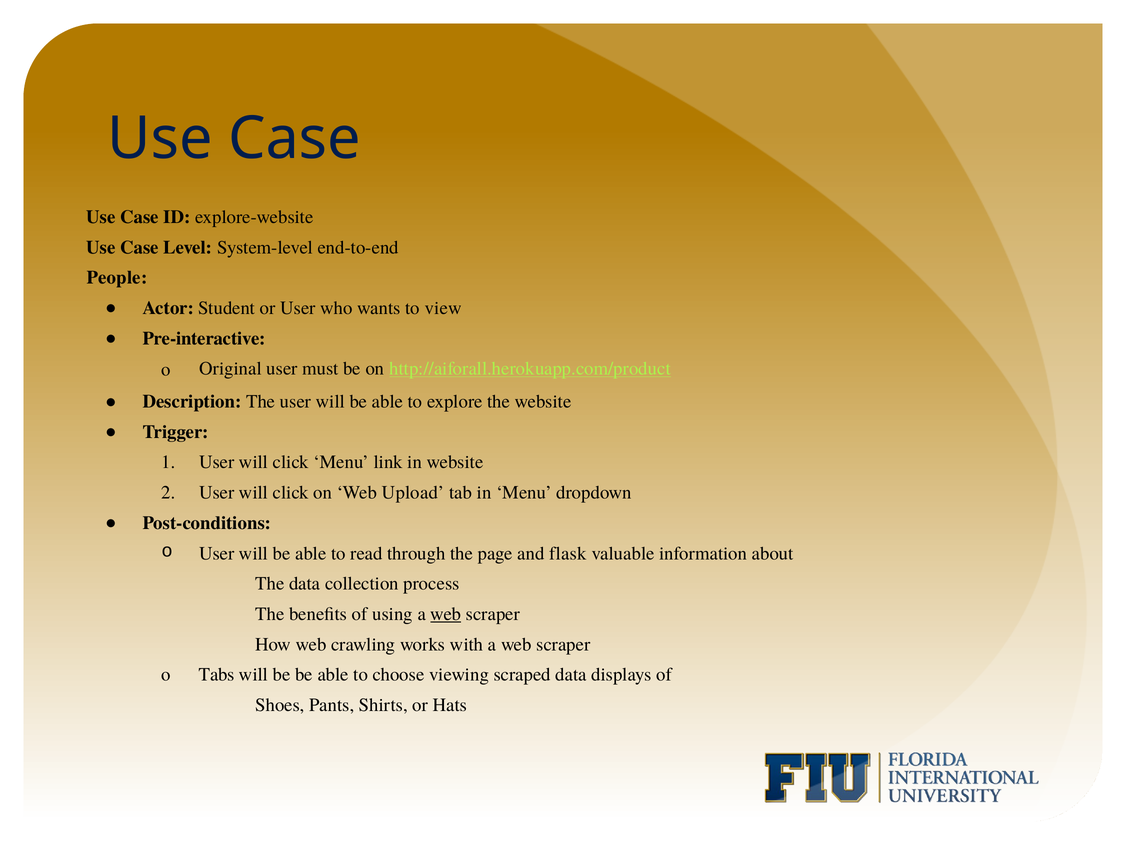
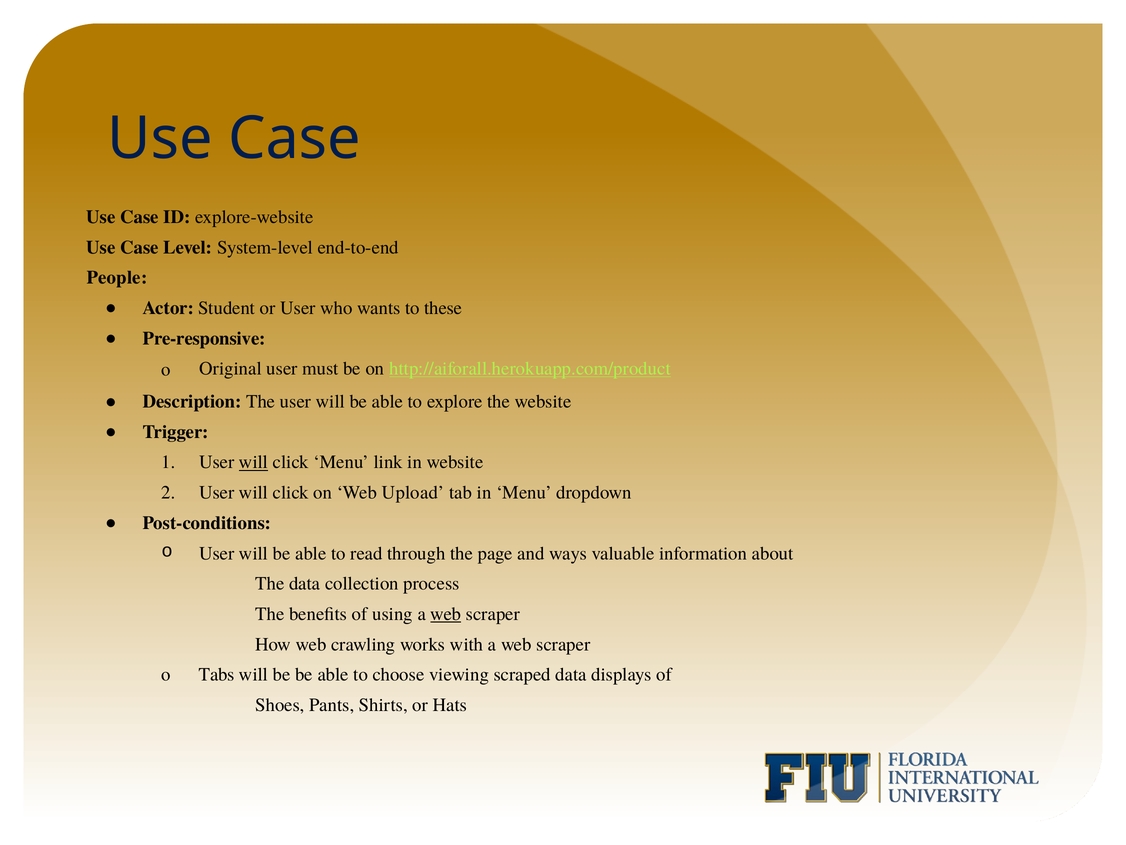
view: view -> these
Pre-interactive: Pre-interactive -> Pre-responsive
will at (254, 462) underline: none -> present
flask: flask -> ways
